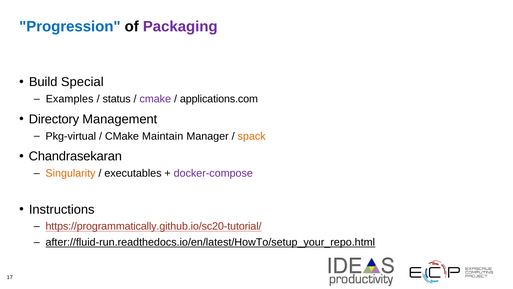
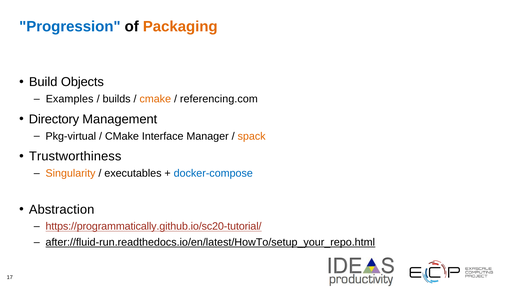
Packaging colour: purple -> orange
Special: Special -> Objects
status: status -> builds
cmake at (155, 99) colour: purple -> orange
applications.com: applications.com -> referencing.com
Maintain: Maintain -> Interface
Chandrasekaran: Chandrasekaran -> Trustworthiness
docker-compose colour: purple -> blue
Instructions: Instructions -> Abstraction
